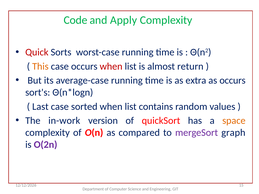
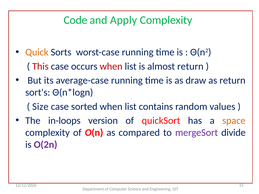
Quick colour: red -> orange
This colour: orange -> red
extra: extra -> draw
as occurs: occurs -> return
Last: Last -> Size
in-work: in-work -> in-loops
graph: graph -> divide
